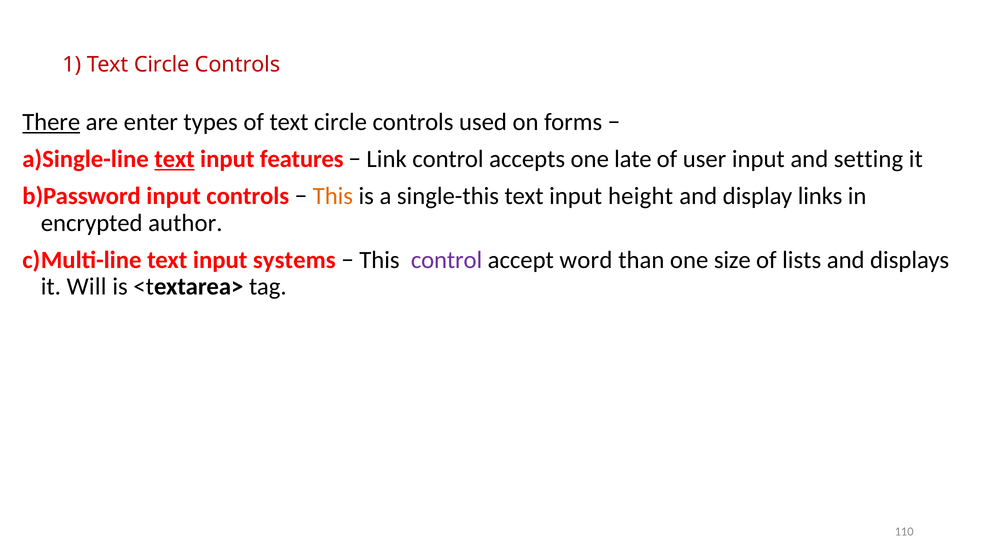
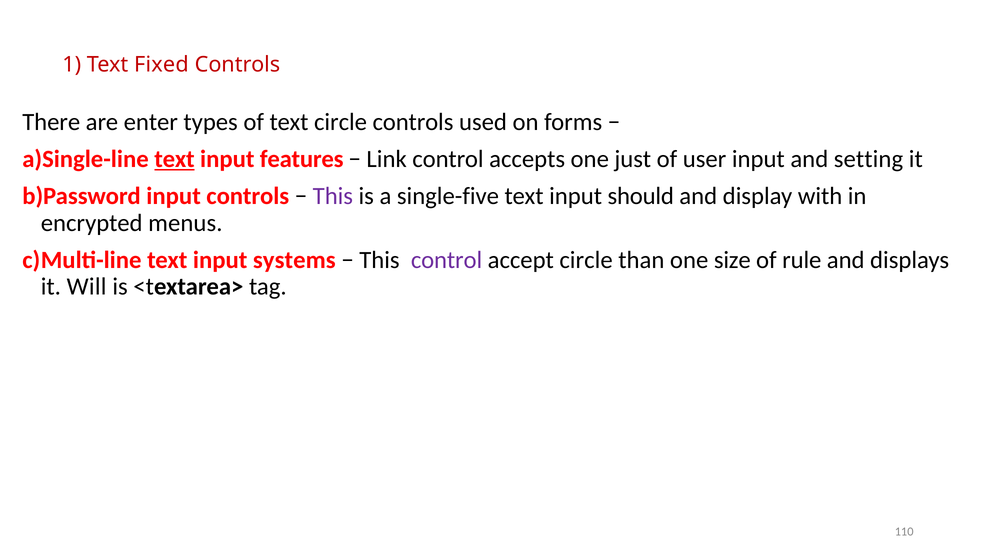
1 Text Circle: Circle -> Fixed
There underline: present -> none
late: late -> just
This at (333, 196) colour: orange -> purple
single-this: single-this -> single-five
height: height -> should
links: links -> with
author: author -> menus
accept word: word -> circle
lists: lists -> rule
